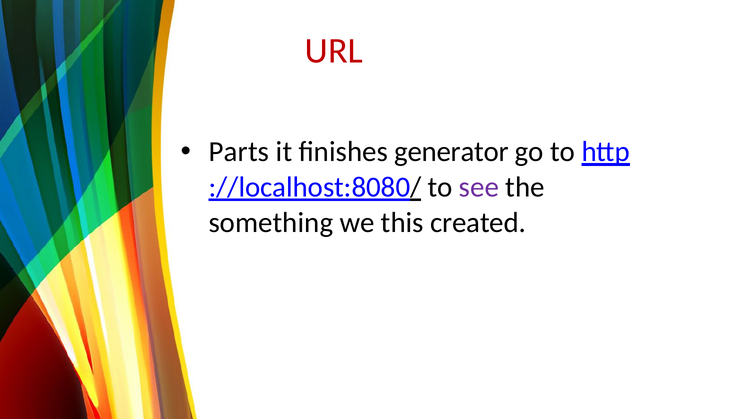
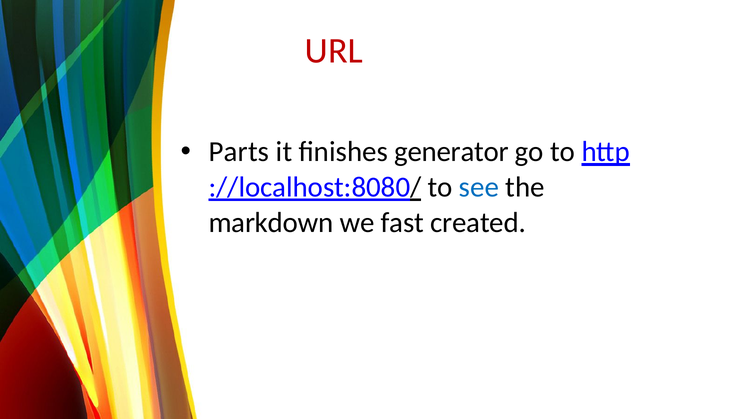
see colour: purple -> blue
something: something -> markdown
this: this -> fast
